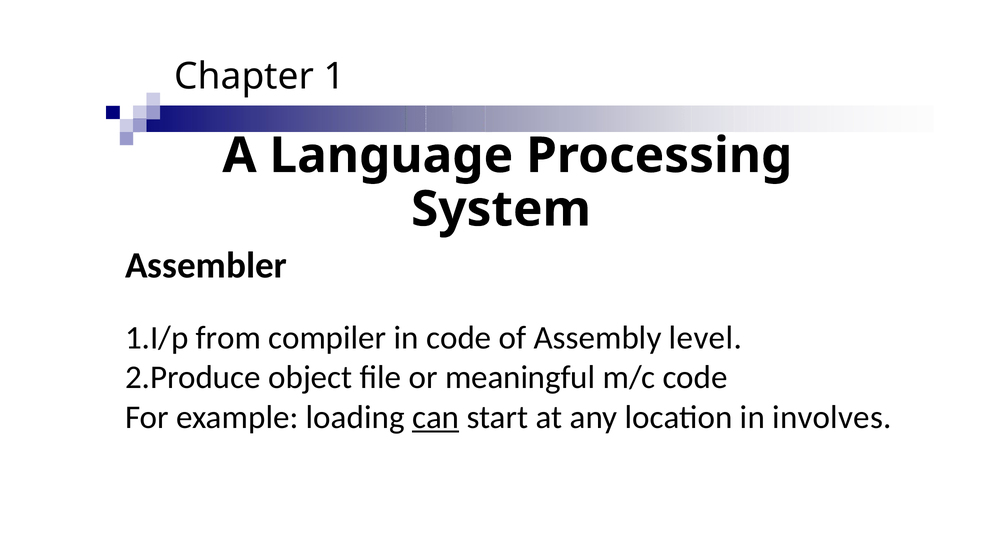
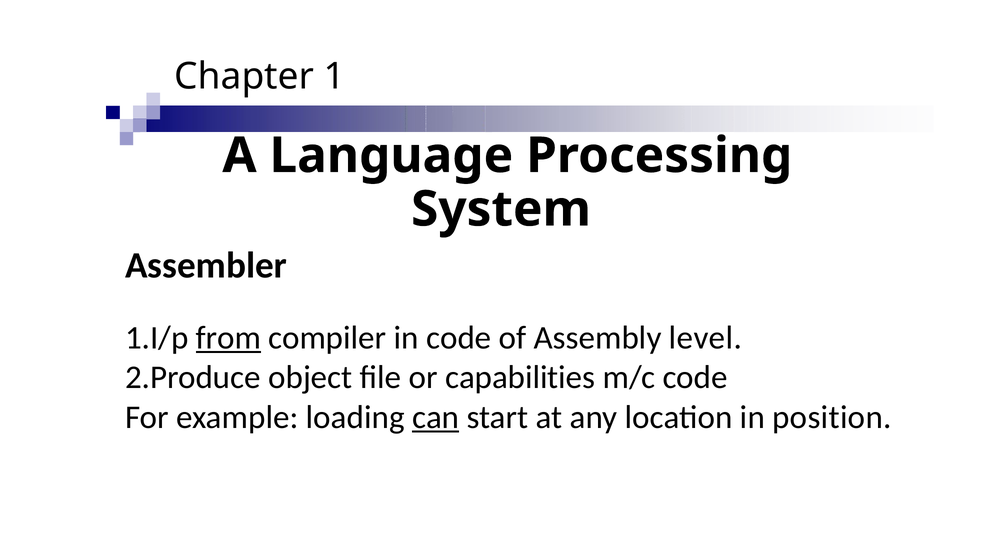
from underline: none -> present
meaningful: meaningful -> capabilities
involves: involves -> position
